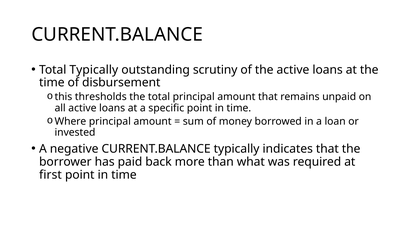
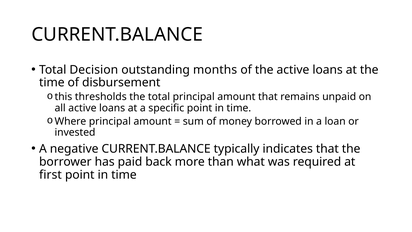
Total Typically: Typically -> Decision
scrutiny: scrutiny -> months
